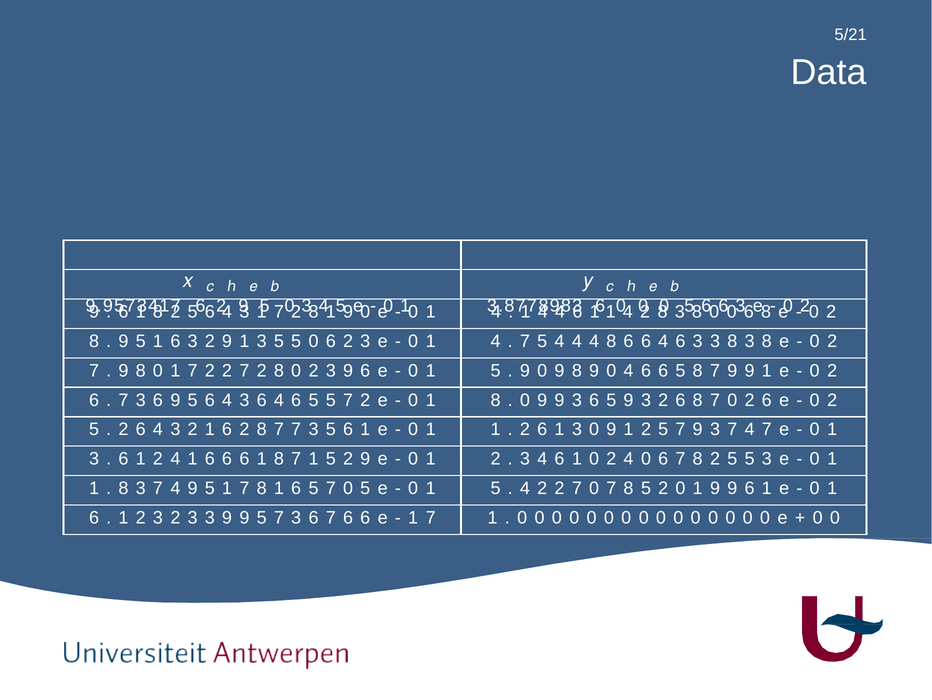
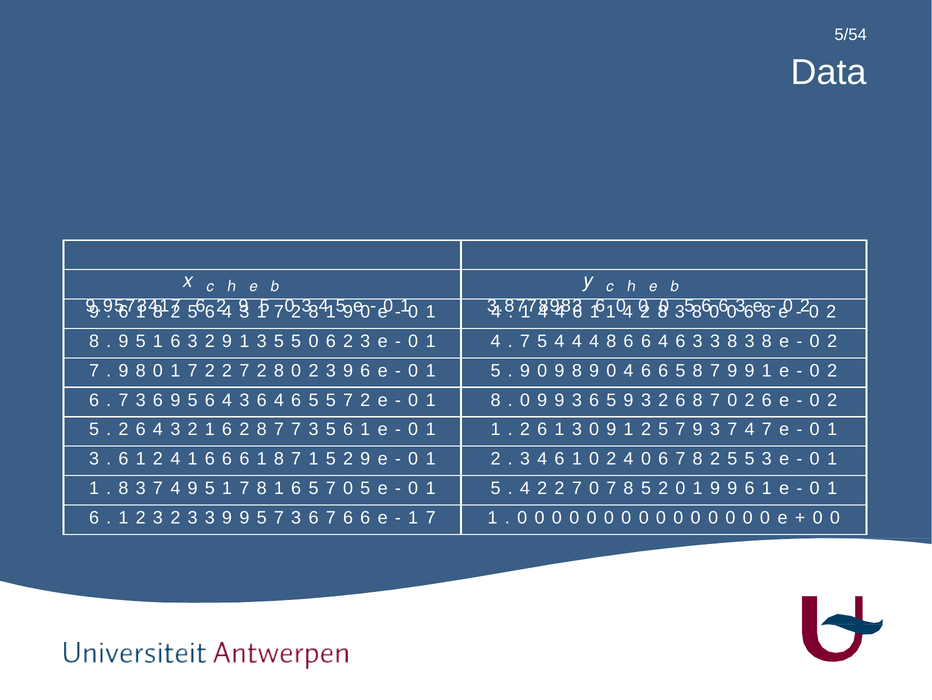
5/21: 5/21 -> 5/54
